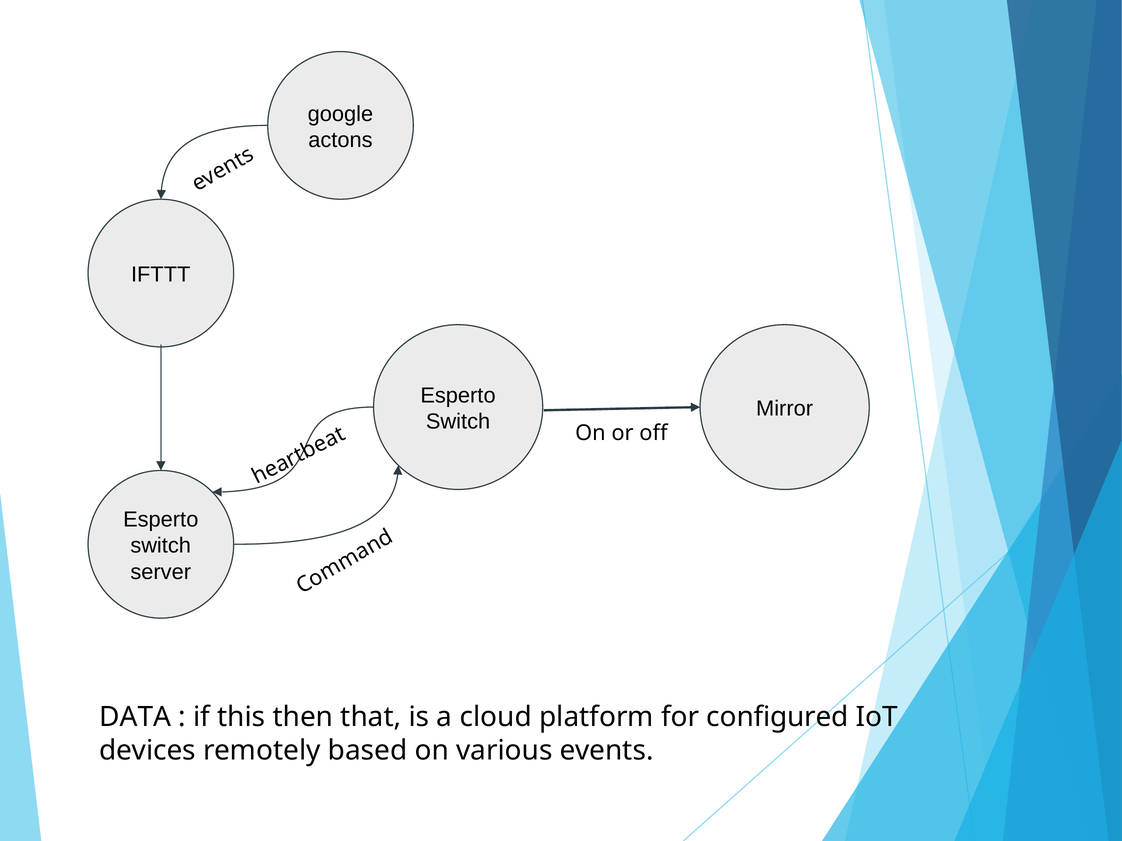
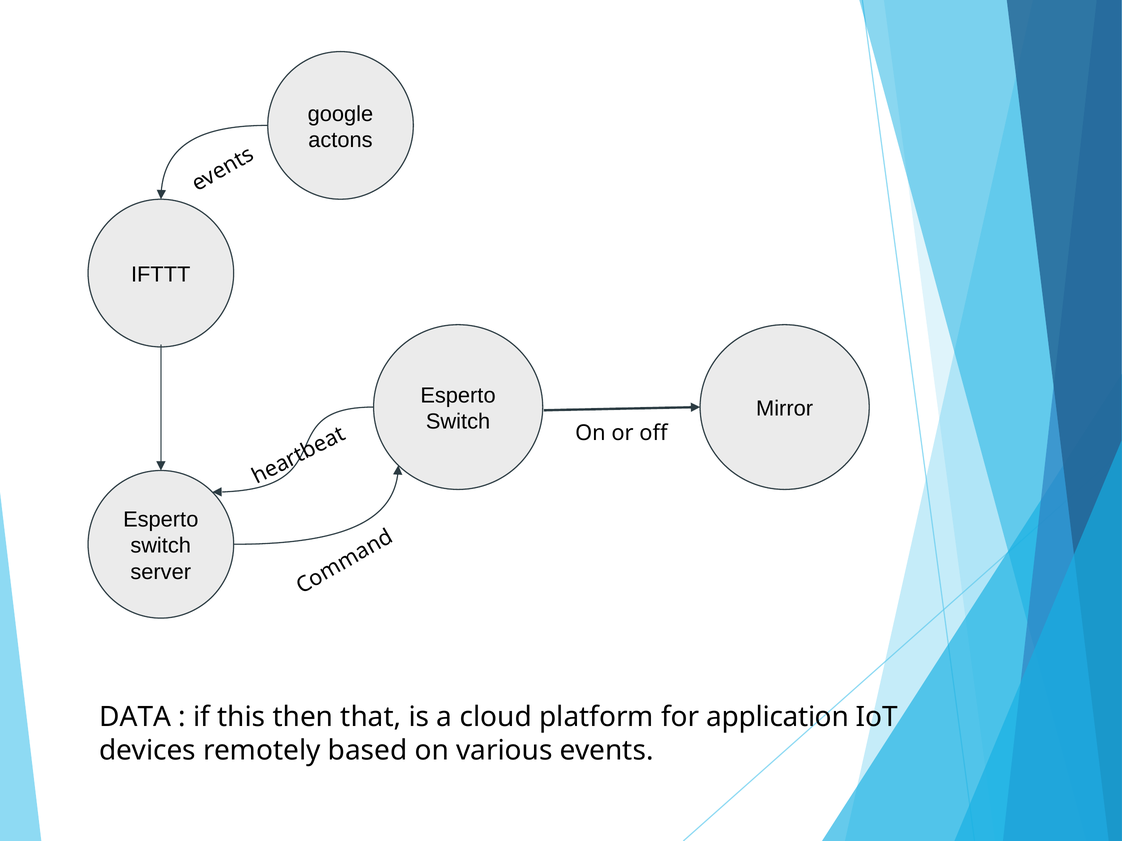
configured: configured -> application
